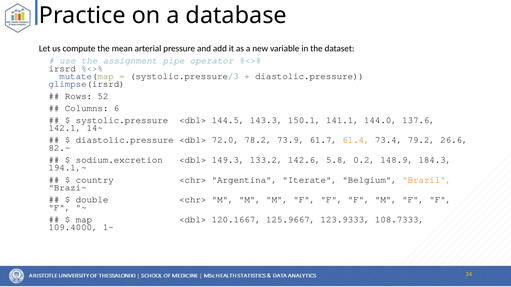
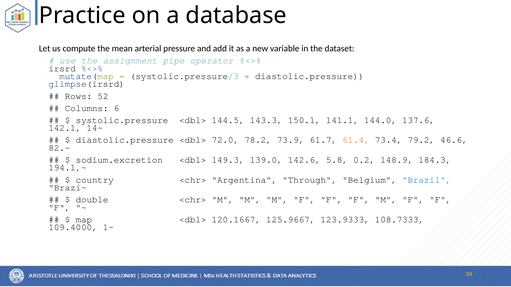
26.6: 26.6 -> 46.6
133.2: 133.2 -> 139.0
Iterate: Iterate -> Through
Brazil colour: orange -> blue
